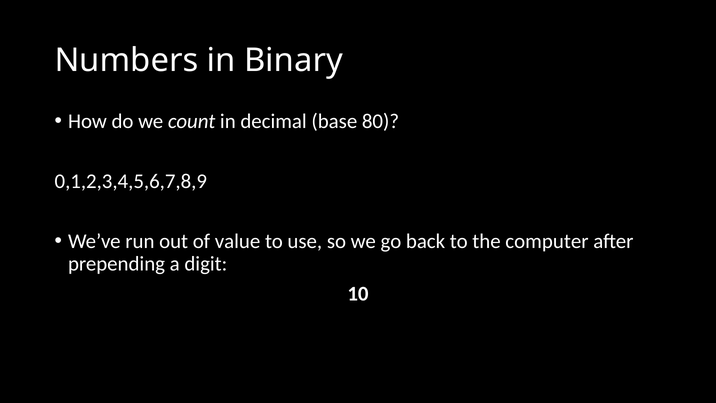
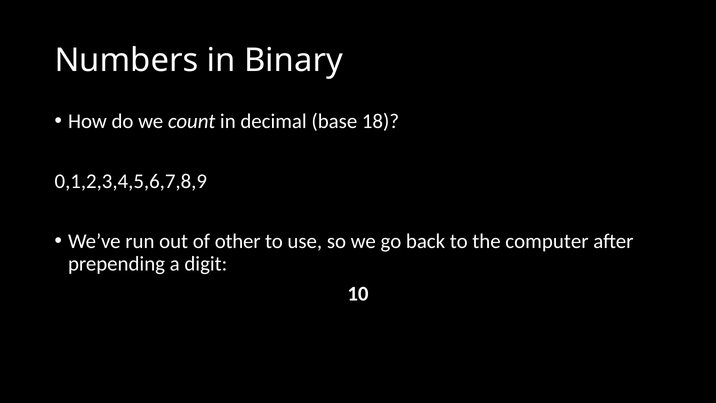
80: 80 -> 18
value: value -> other
